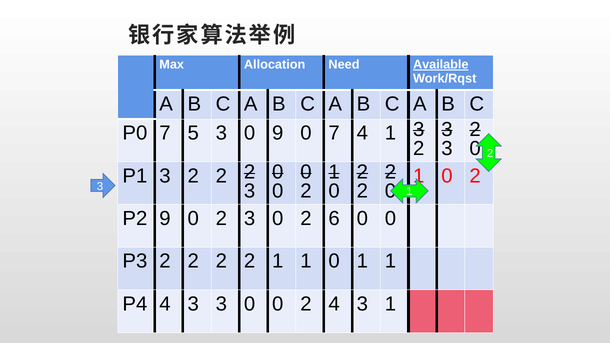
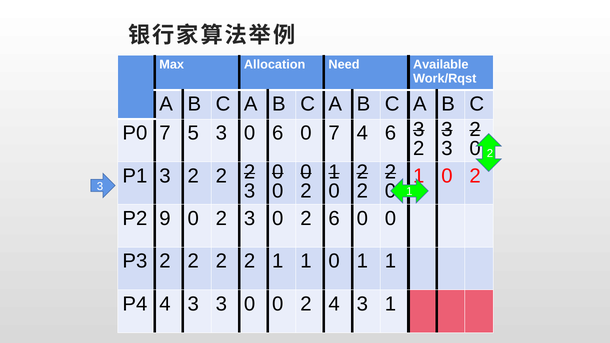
Available underline: present -> none
0 9: 9 -> 6
4 1: 1 -> 6
